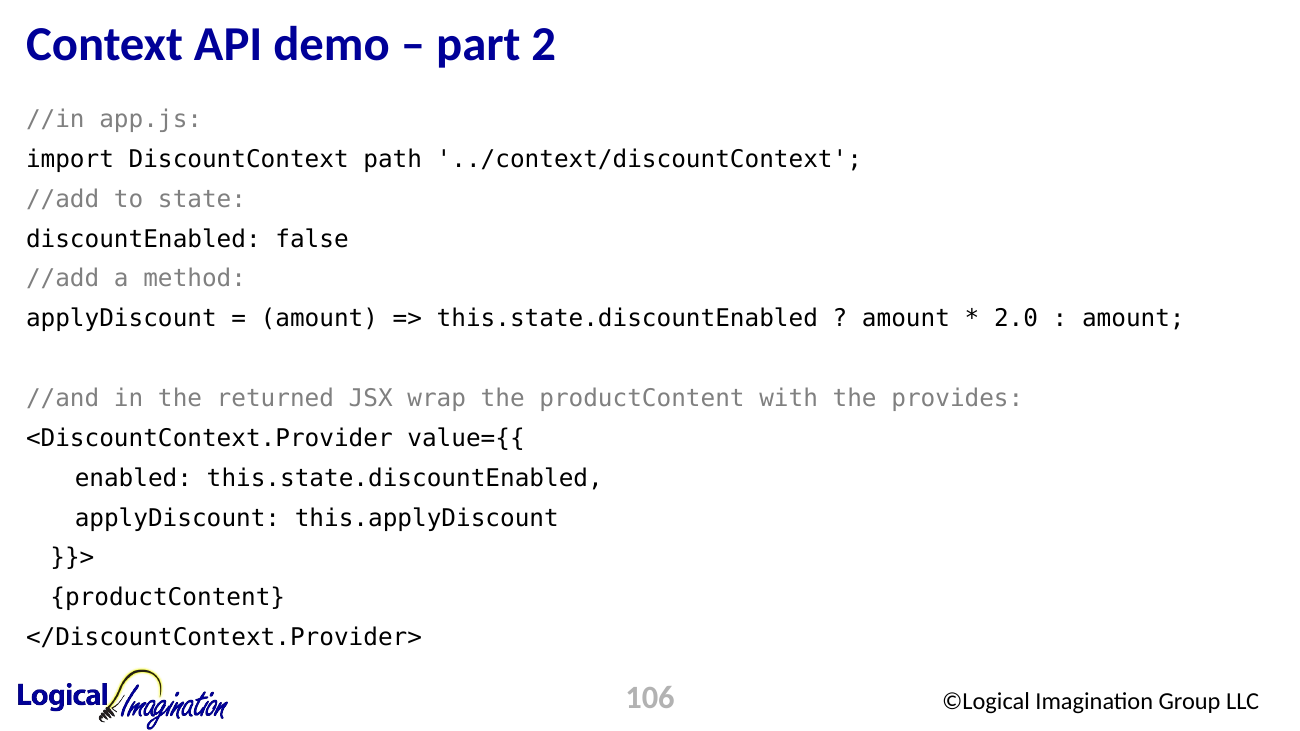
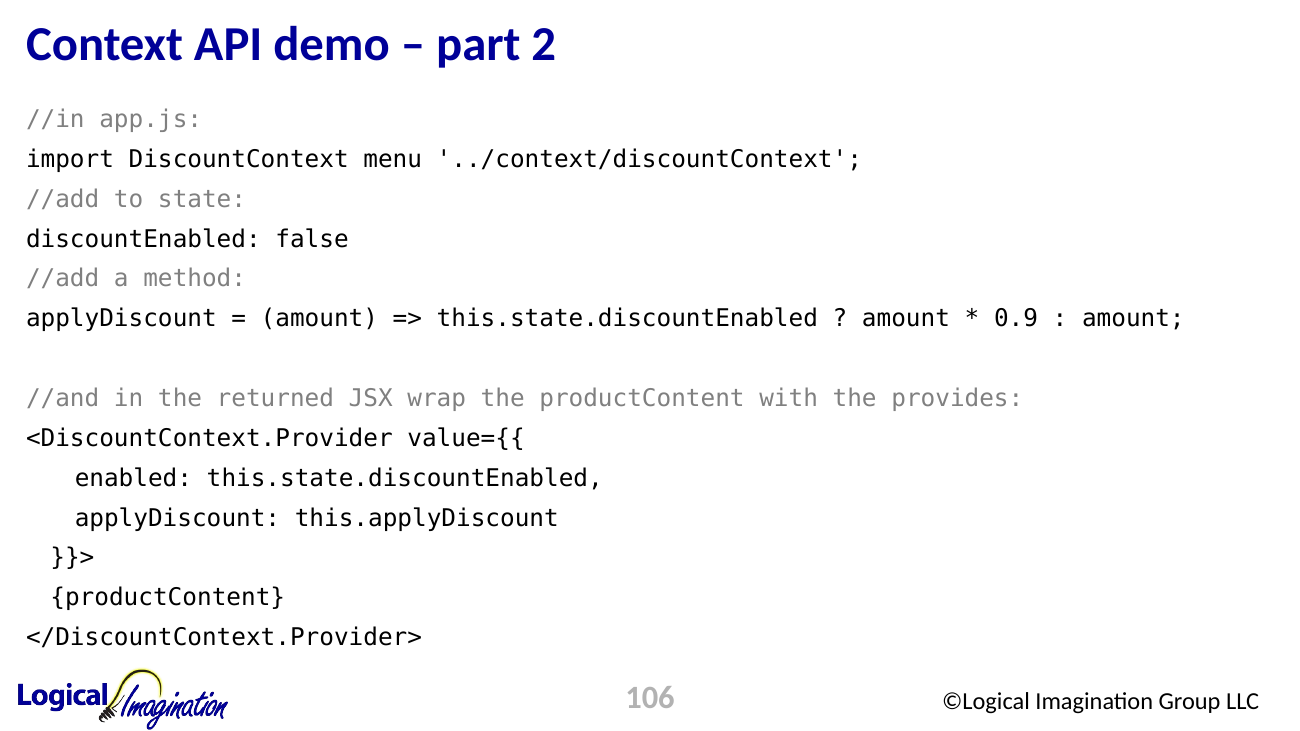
path: path -> menu
2.0: 2.0 -> 0.9
